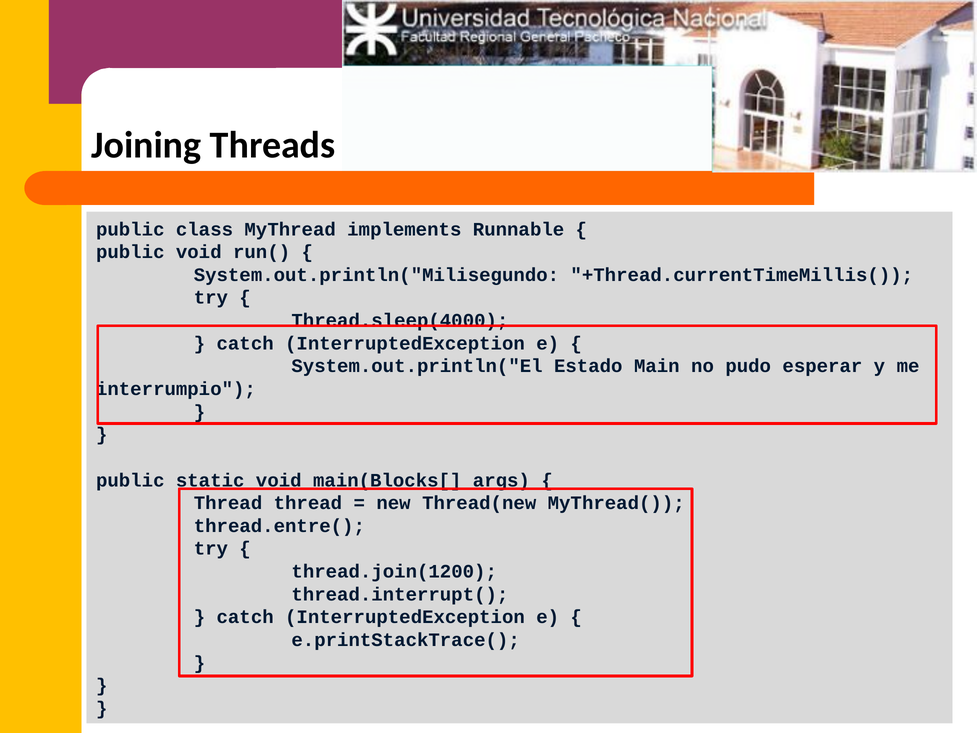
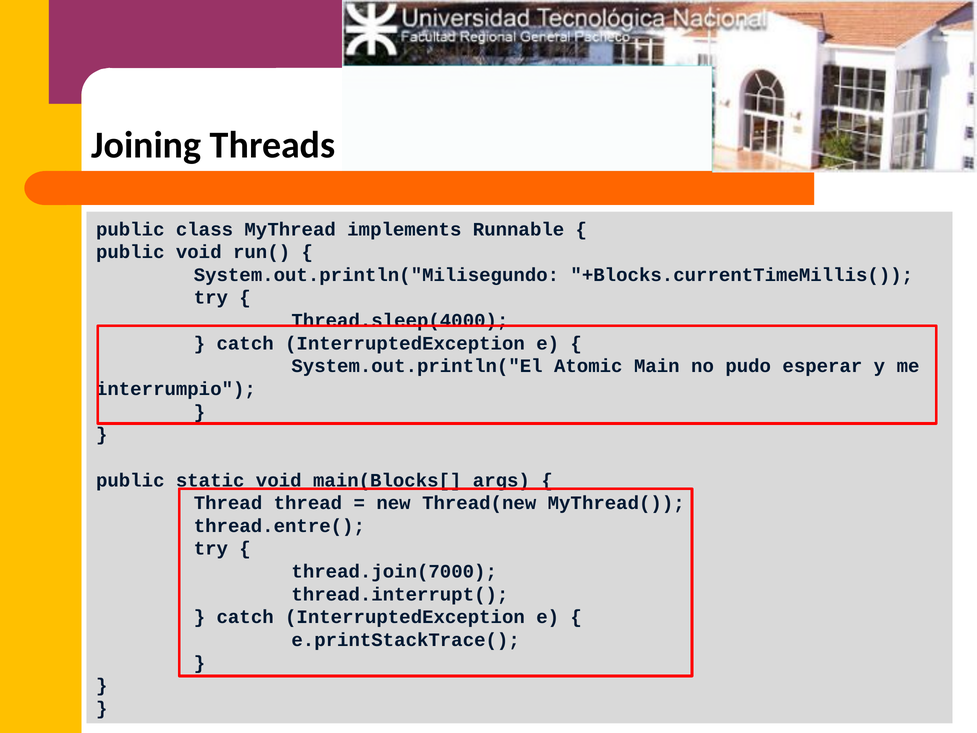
+Thread.currentTimeMillis(: +Thread.currentTimeMillis( -> +Blocks.currentTimeMillis(
Estado: Estado -> Atomic
thread.join(1200: thread.join(1200 -> thread.join(7000
